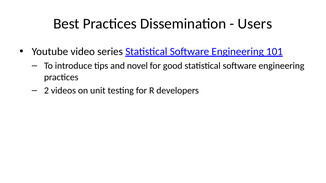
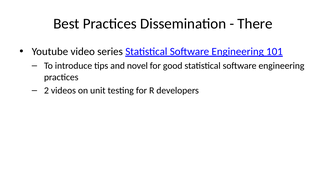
Users: Users -> There
